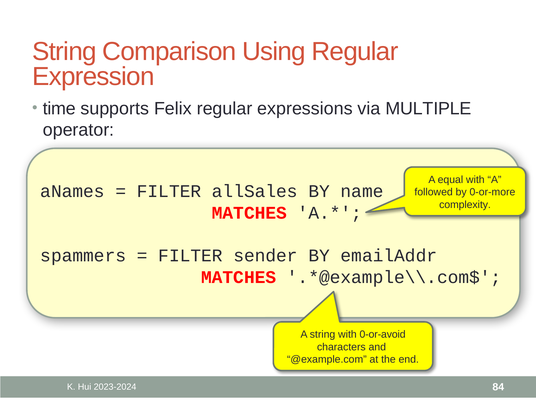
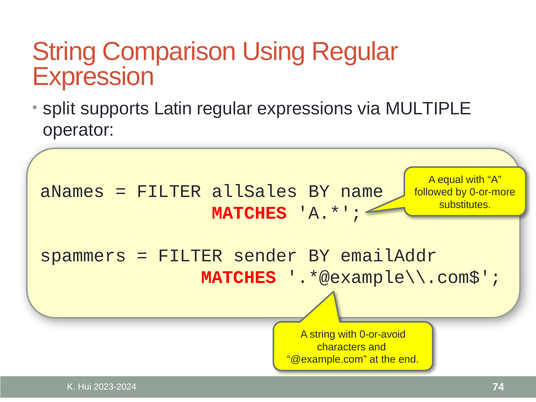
time: time -> split
Felix: Felix -> Latin
complexity: complexity -> substitutes
84: 84 -> 74
